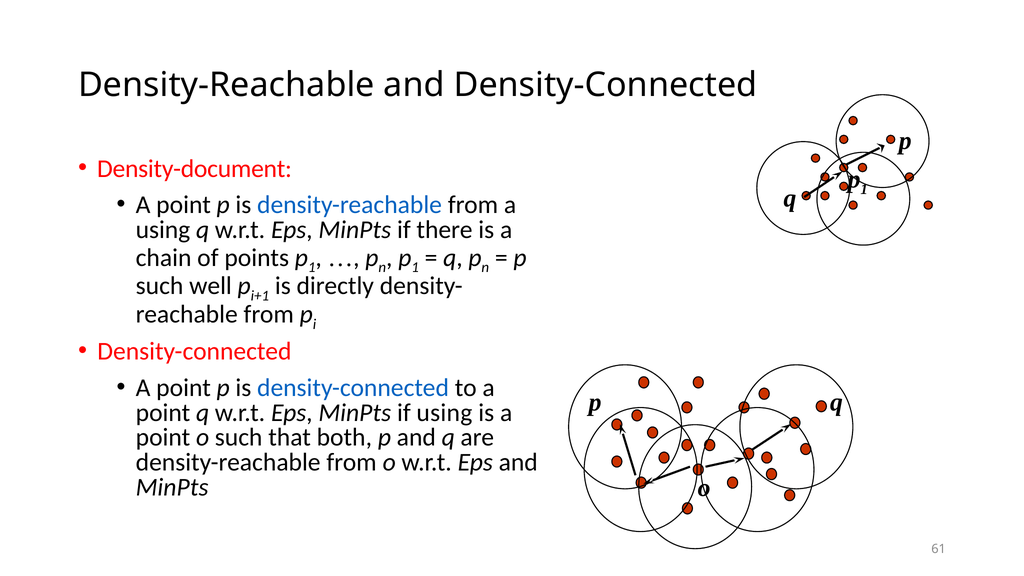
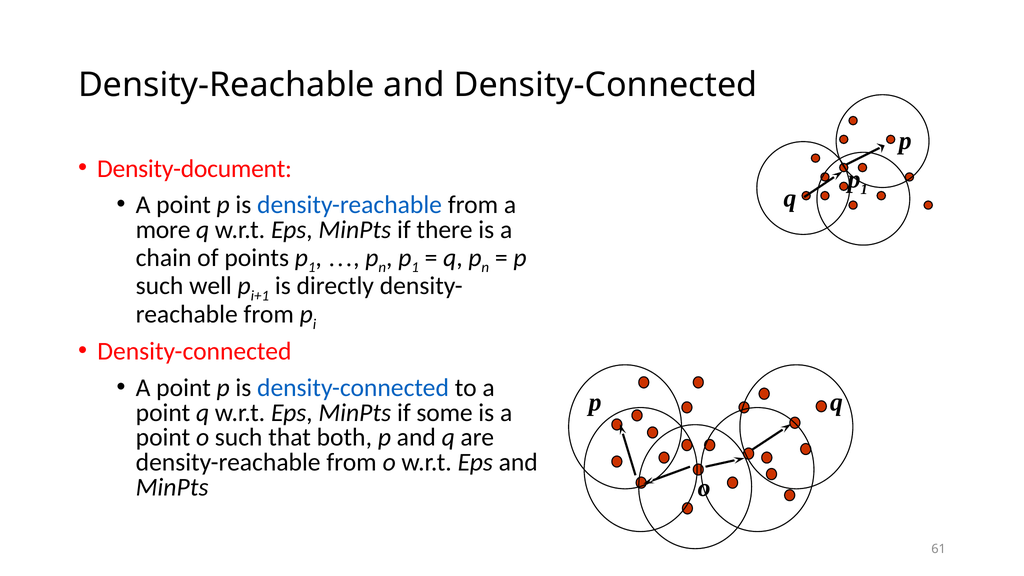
using at (163, 230): using -> more
if using: using -> some
